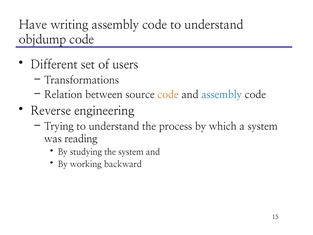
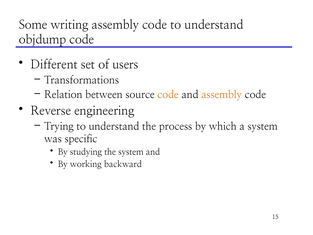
Have: Have -> Some
assembly at (222, 95) colour: blue -> orange
reading: reading -> specific
